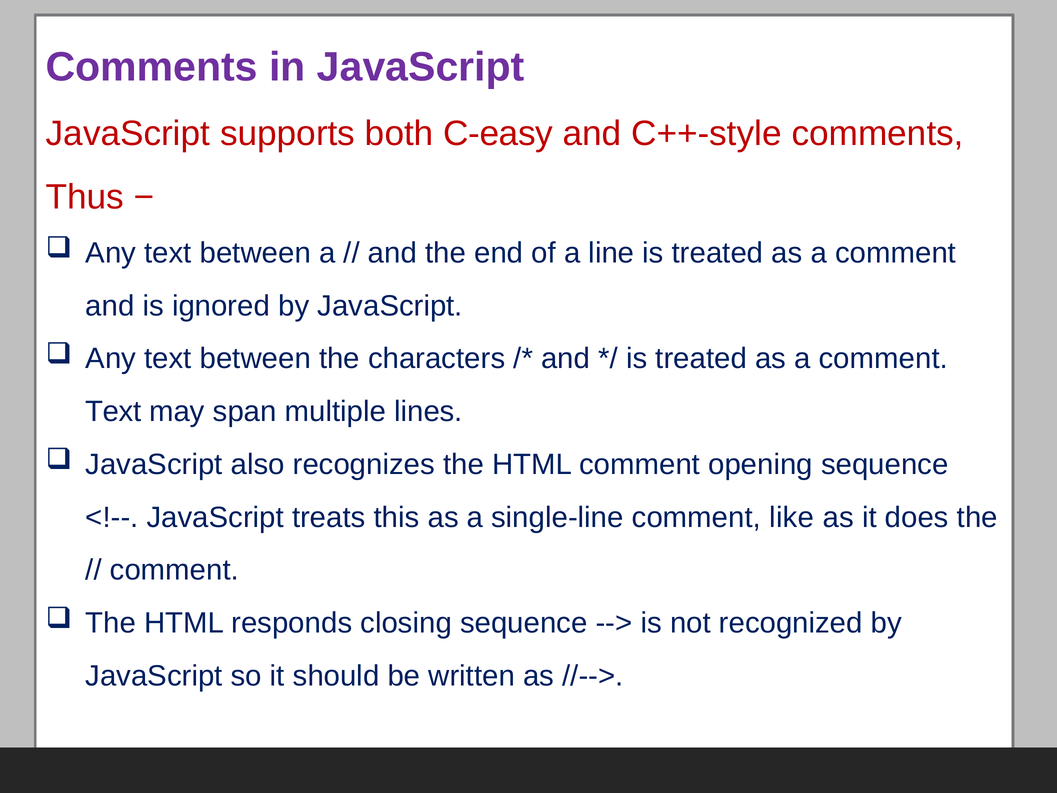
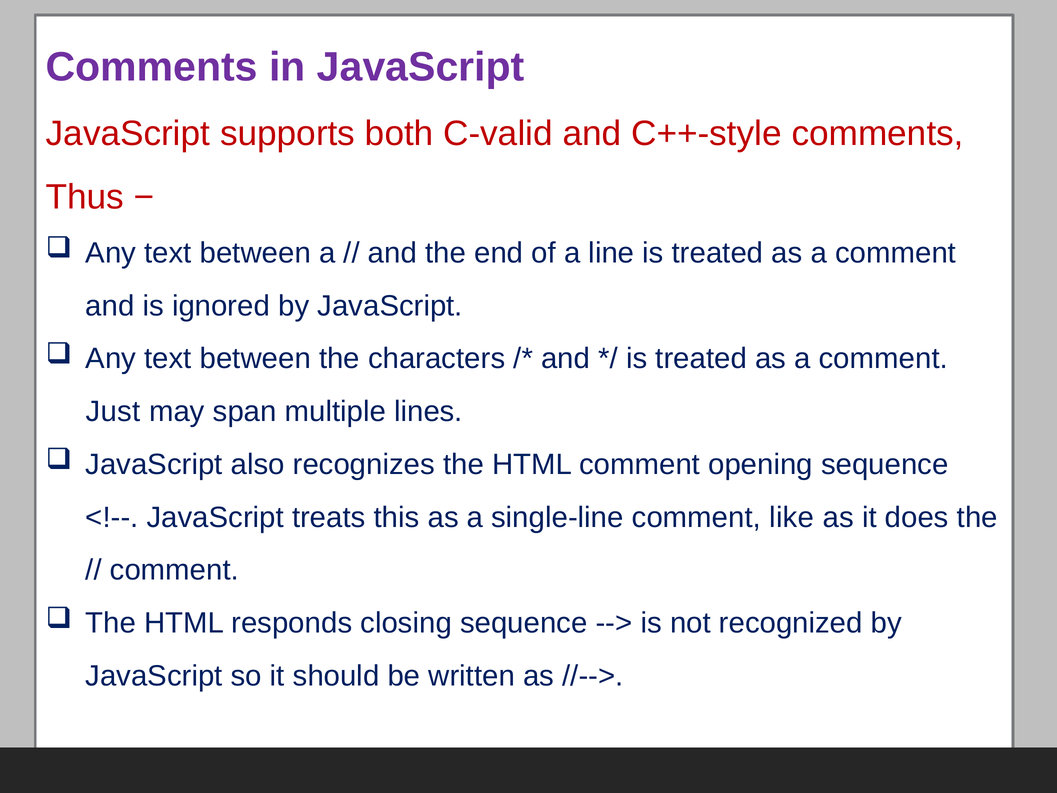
C-easy: C-easy -> C-valid
Text at (113, 411): Text -> Just
